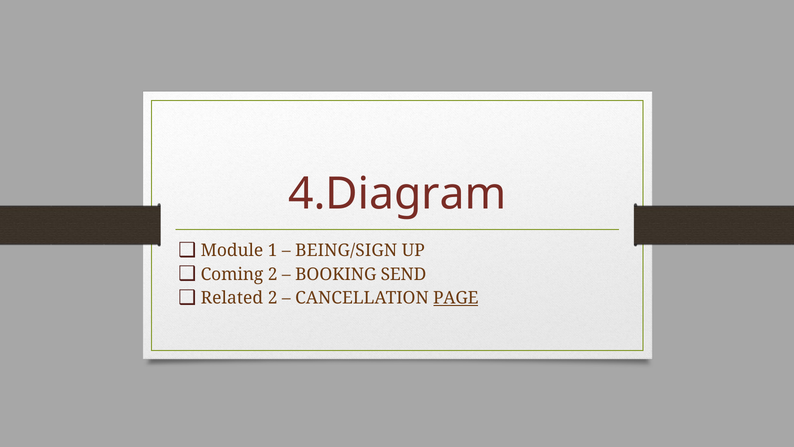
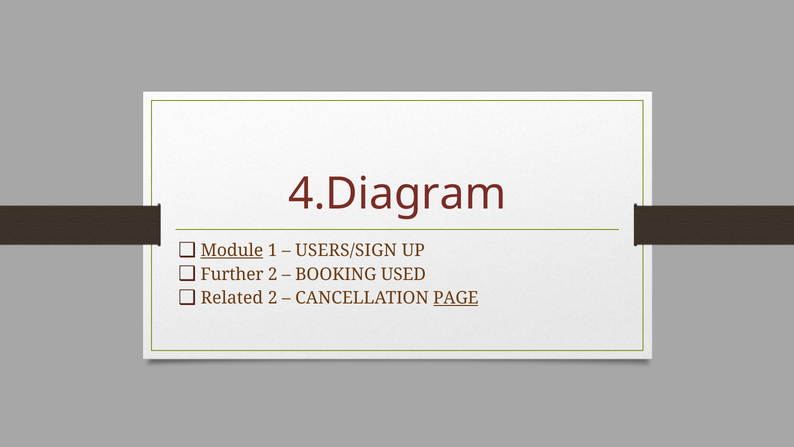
Module underline: none -> present
BEING/SIGN: BEING/SIGN -> USERS/SIGN
Coming: Coming -> Further
SEND: SEND -> USED
